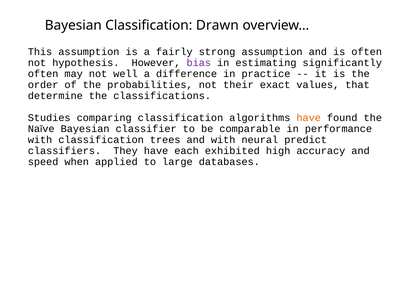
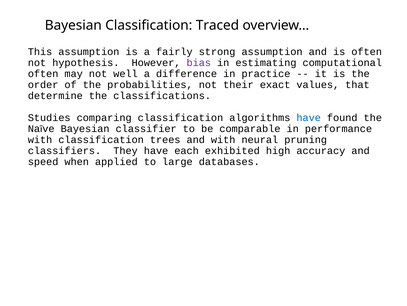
Drawn: Drawn -> Traced
significantly: significantly -> computational
have at (309, 118) colour: orange -> blue
predict: predict -> pruning
